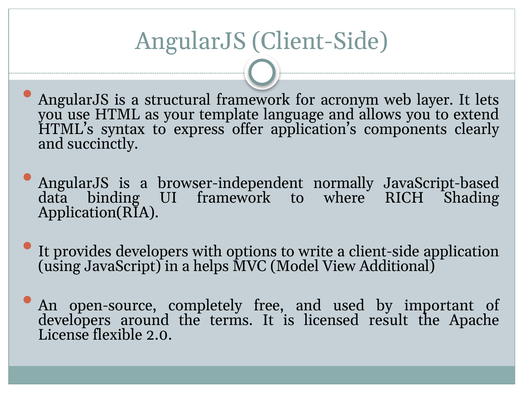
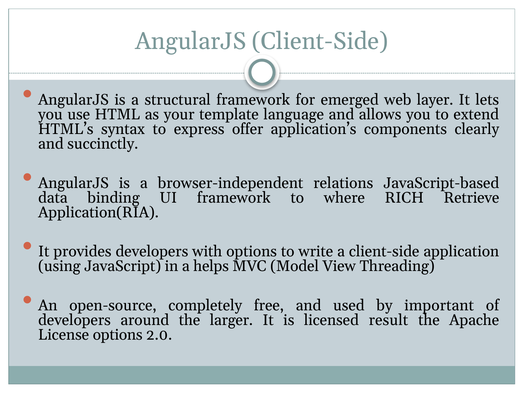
acronym: acronym -> emerged
normally: normally -> relations
Shading: Shading -> Retrieve
Additional: Additional -> Threading
terms: terms -> larger
License flexible: flexible -> options
